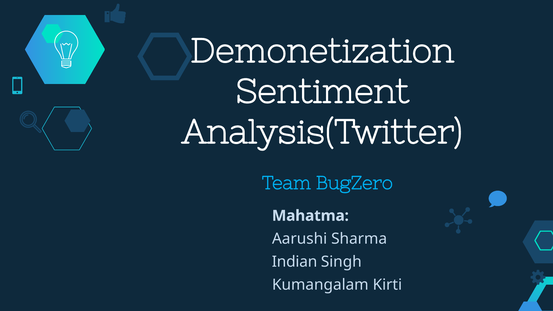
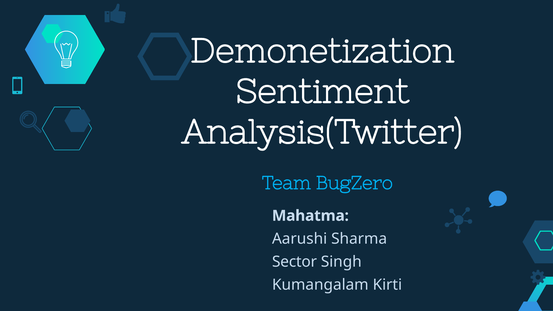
Indian: Indian -> Sector
